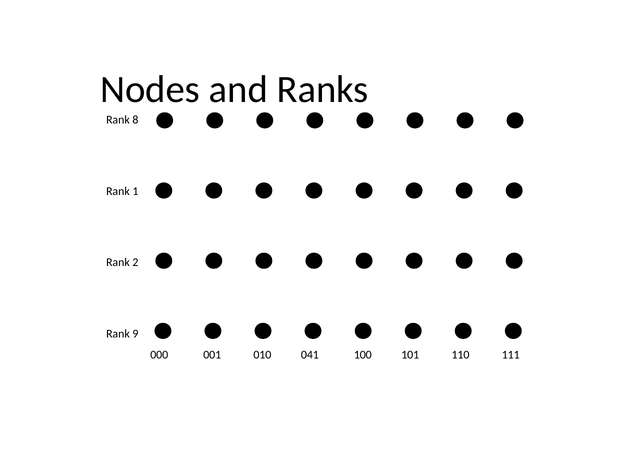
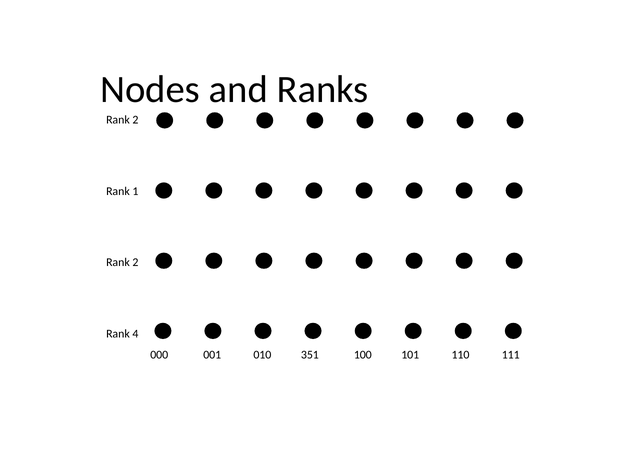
8 at (135, 120): 8 -> 2
9: 9 -> 4
041: 041 -> 351
